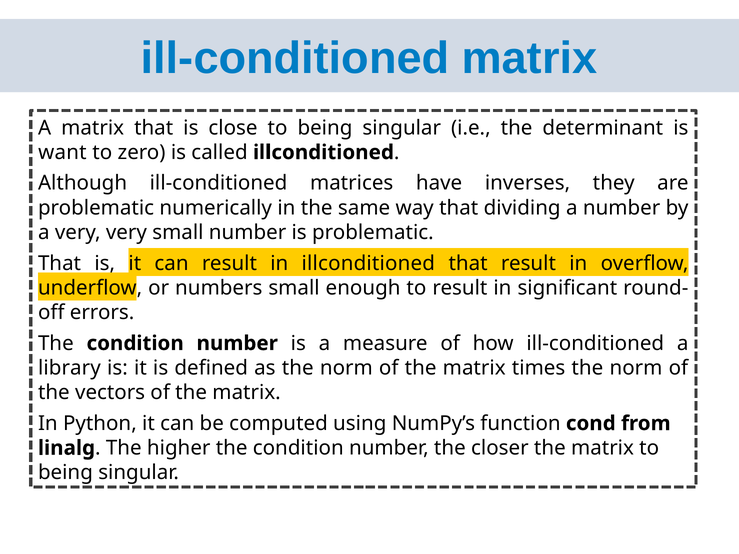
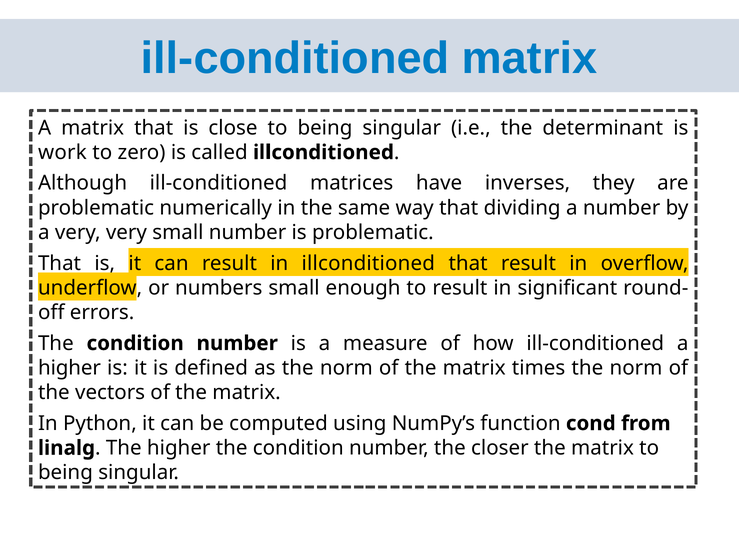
want: want -> work
library at (69, 368): library -> higher
